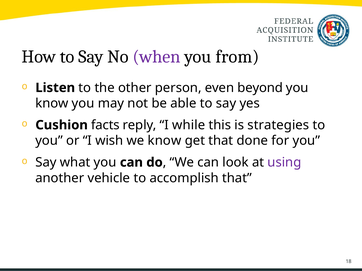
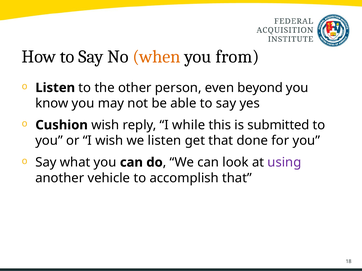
when colour: purple -> orange
Cushion facts: facts -> wish
strategies: strategies -> submitted
we know: know -> listen
